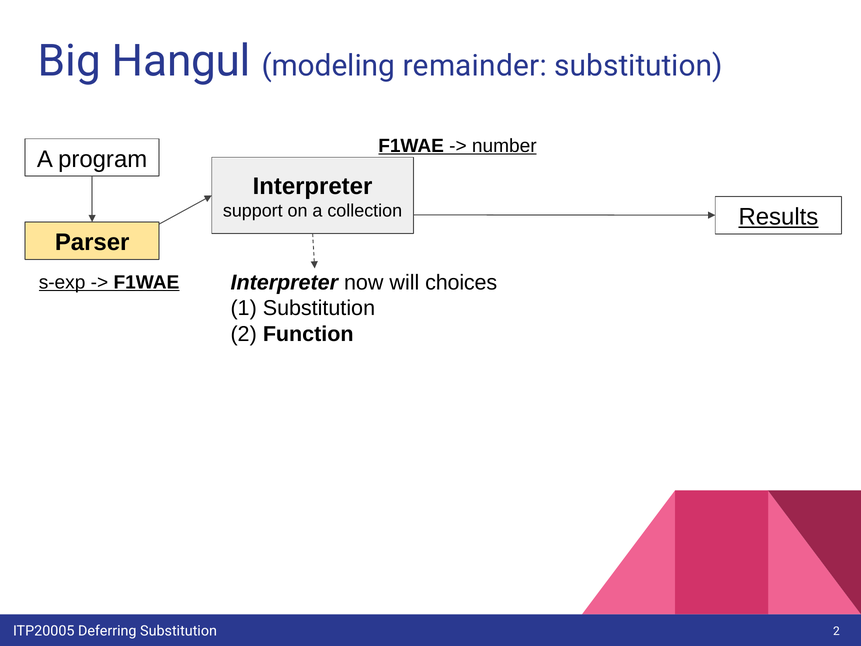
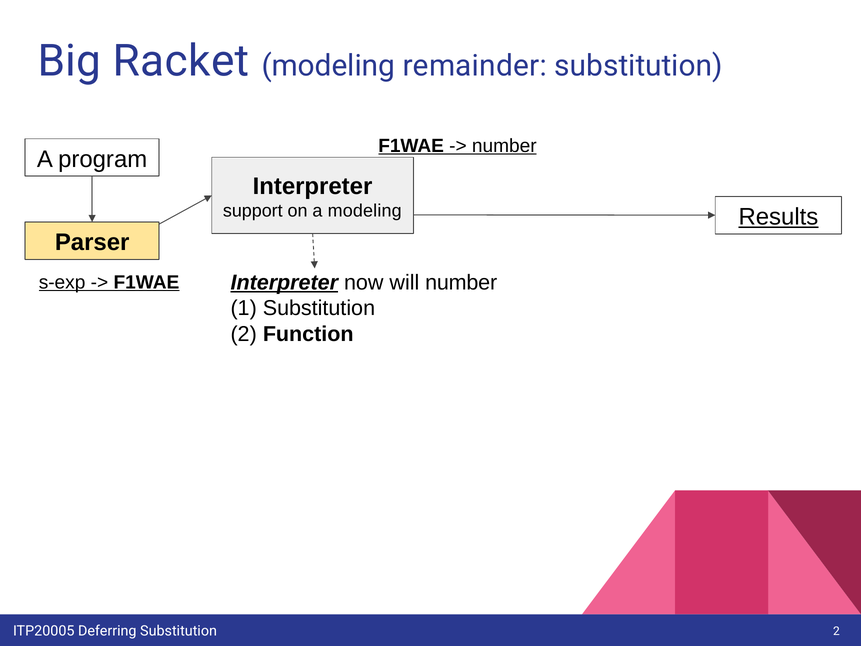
Hangul: Hangul -> Racket
a collection: collection -> modeling
Interpreter at (284, 282) underline: none -> present
will choices: choices -> number
